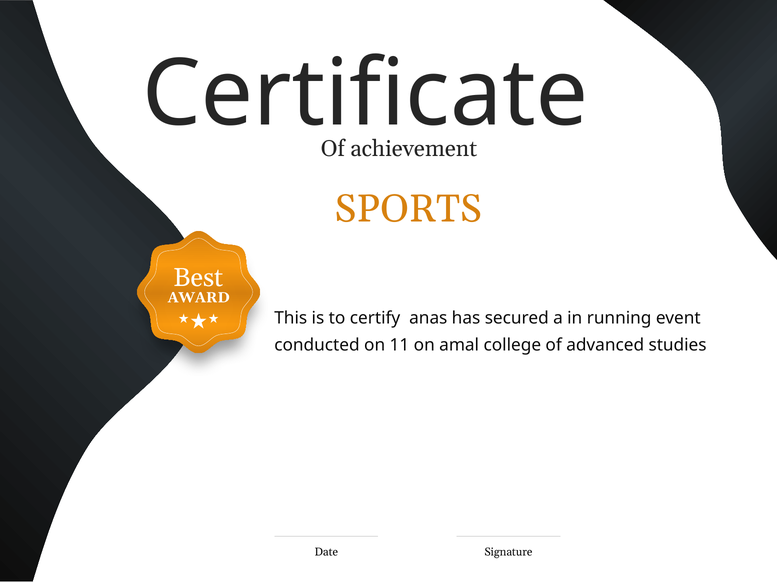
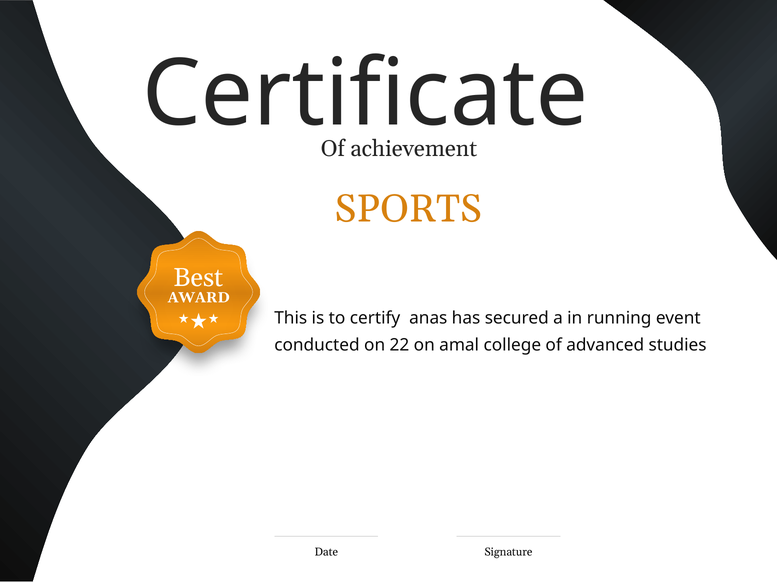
11: 11 -> 22
